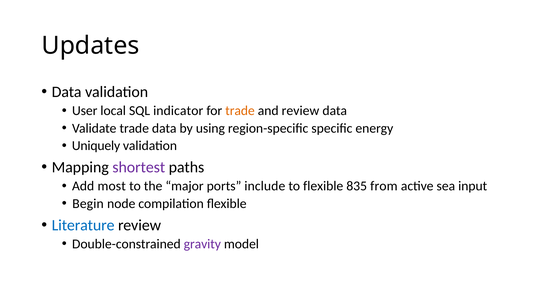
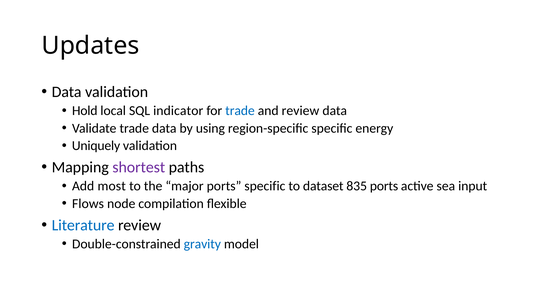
User: User -> Hold
trade at (240, 111) colour: orange -> blue
ports include: include -> specific
to flexible: flexible -> dataset
835 from: from -> ports
Begin: Begin -> Flows
gravity colour: purple -> blue
